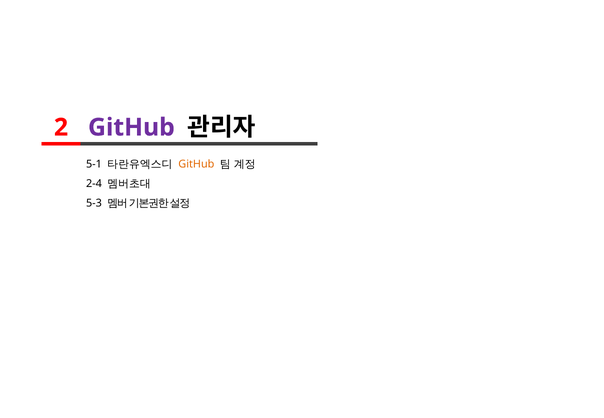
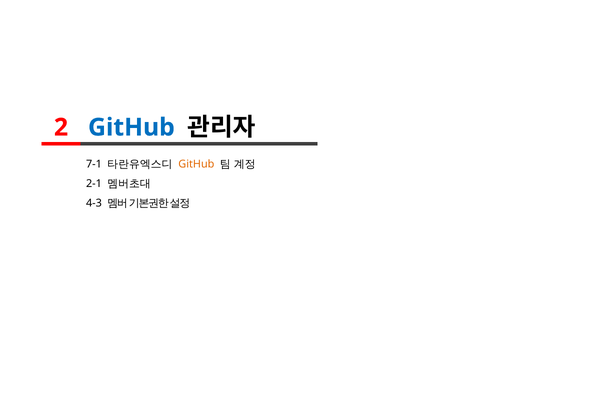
GitHub at (131, 127) colour: purple -> blue
5-1: 5-1 -> 7-1
2-4: 2-4 -> 2-1
5-3: 5-3 -> 4-3
